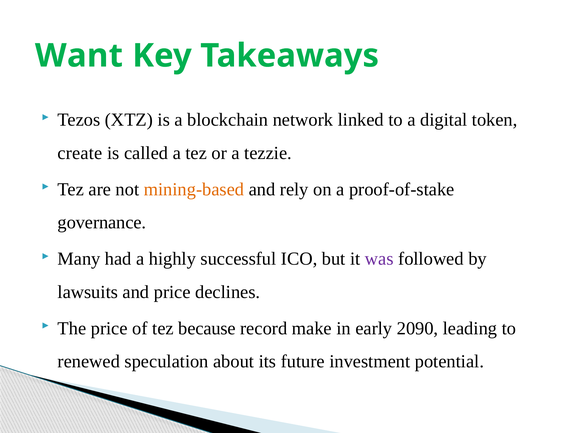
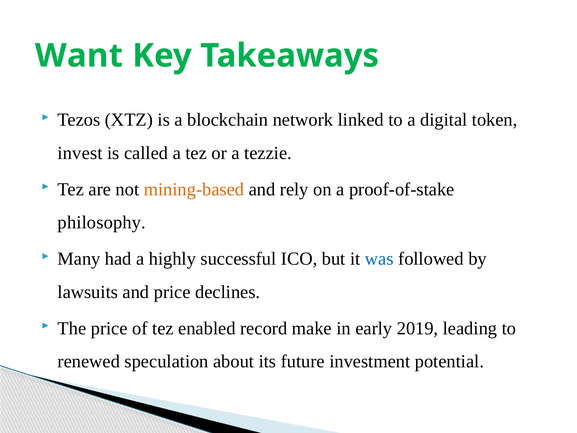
create: create -> invest
governance: governance -> philosophy
was colour: purple -> blue
because: because -> enabled
2090: 2090 -> 2019
